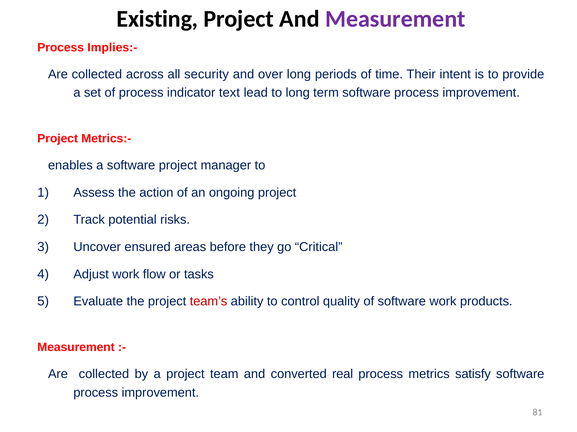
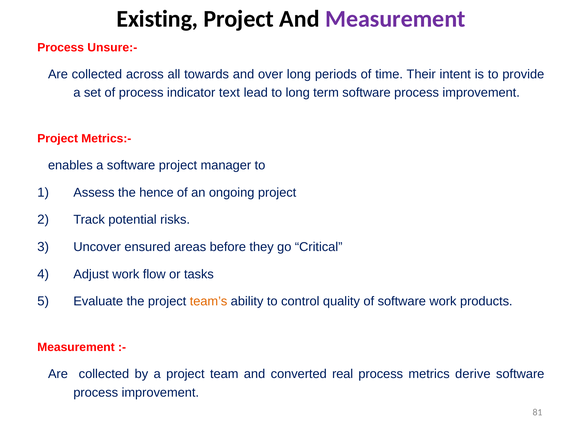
Implies:-: Implies:- -> Unsure:-
security: security -> towards
action: action -> hence
team’s colour: red -> orange
satisfy: satisfy -> derive
